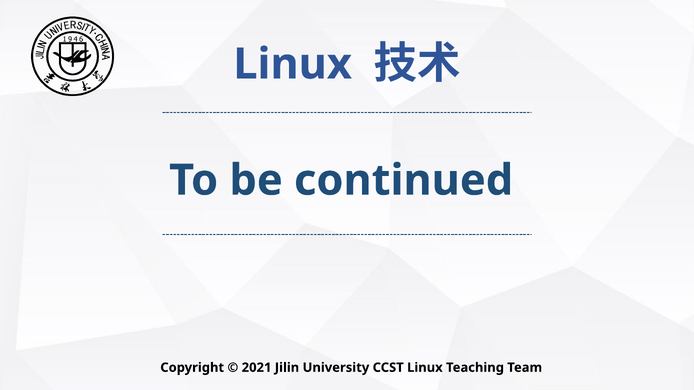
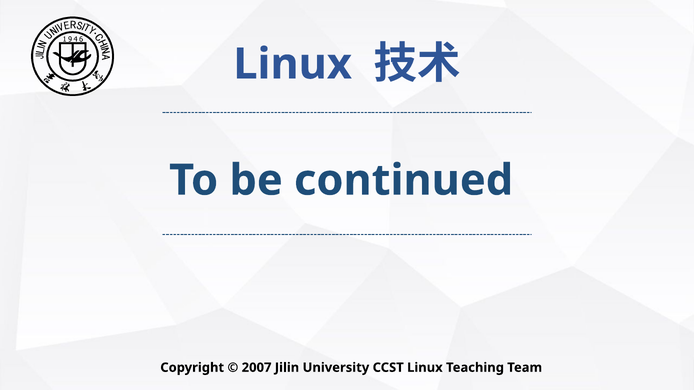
2021: 2021 -> 2007
